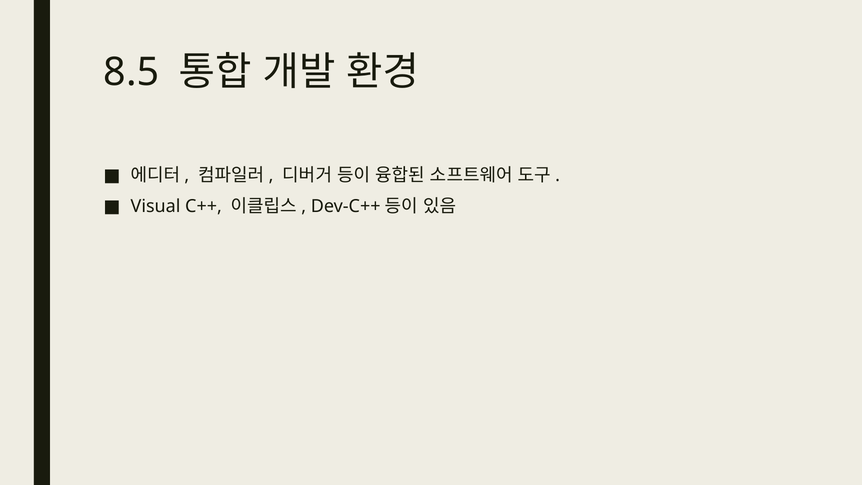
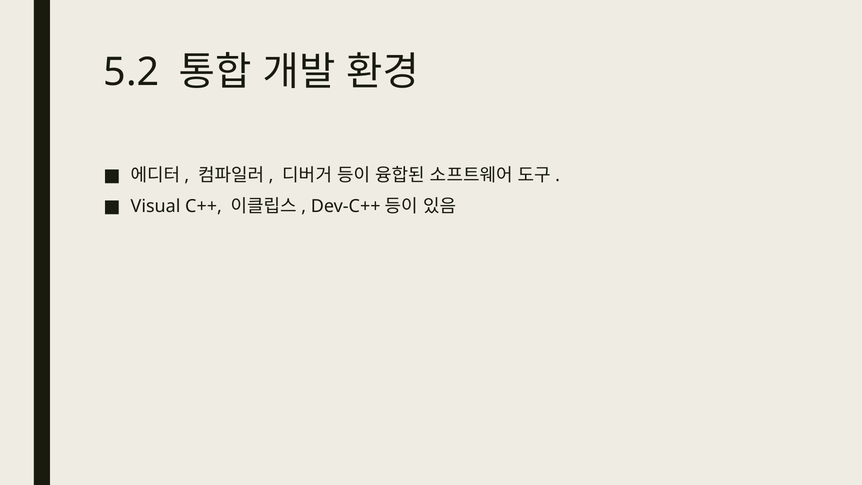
8.5: 8.5 -> 5.2
